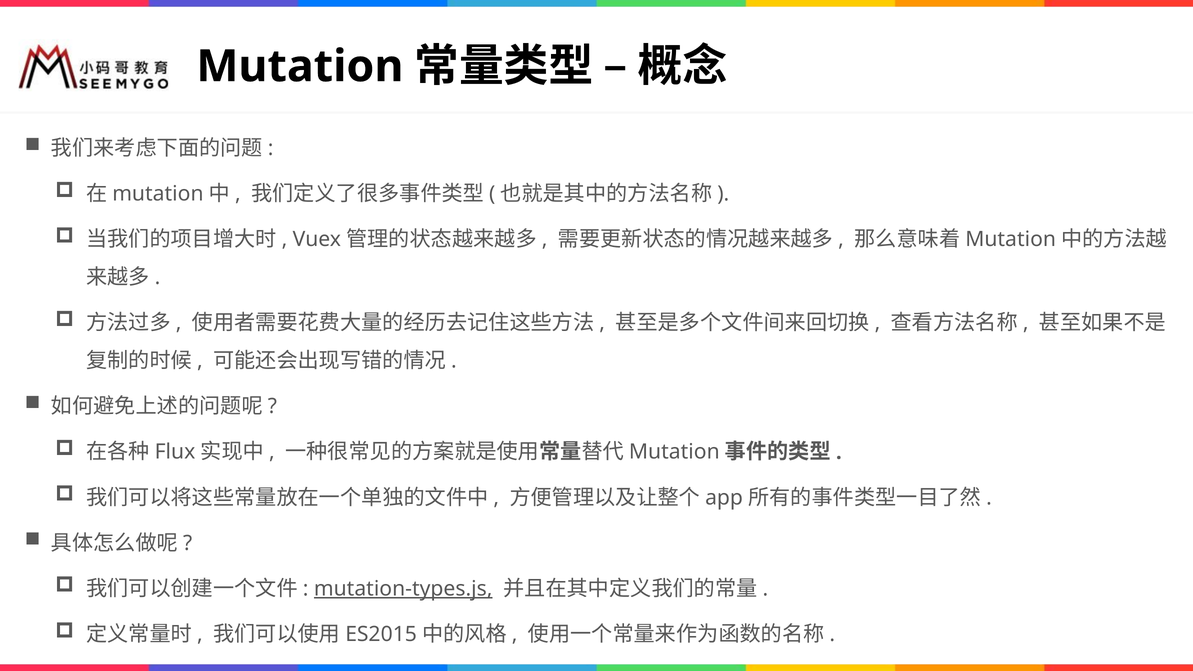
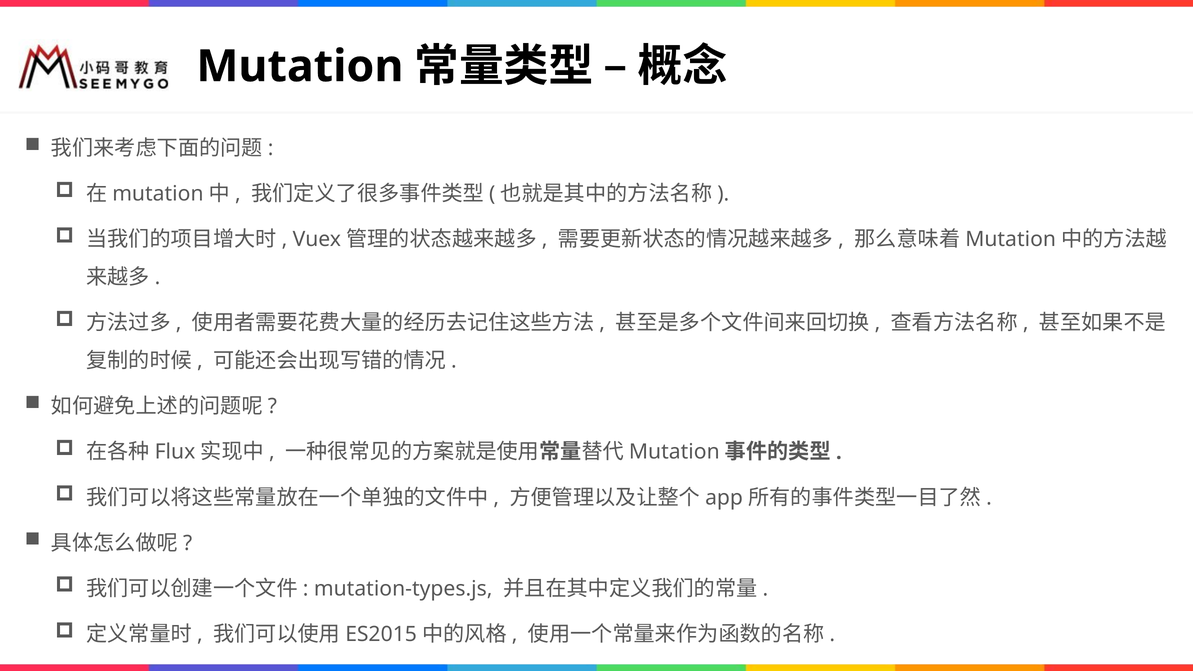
mutation-types.js underline: present -> none
